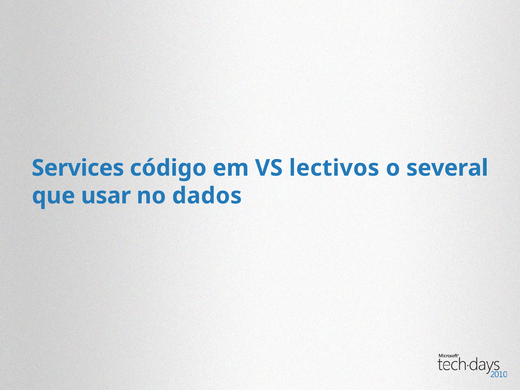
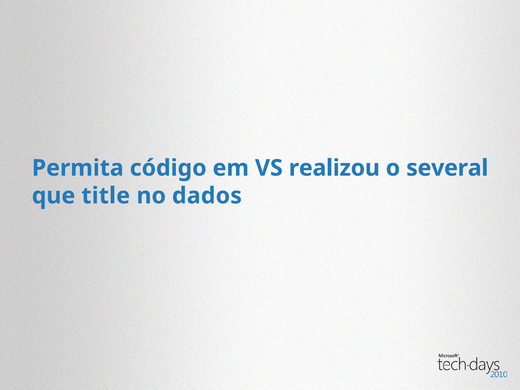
Services: Services -> Permita
lectivos: lectivos -> realizou
usar: usar -> title
